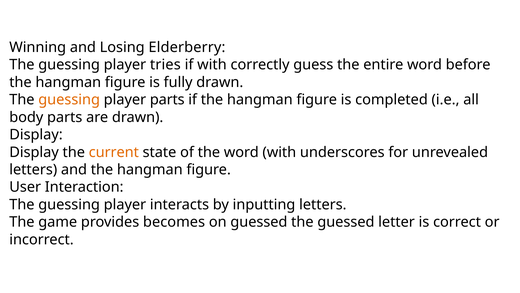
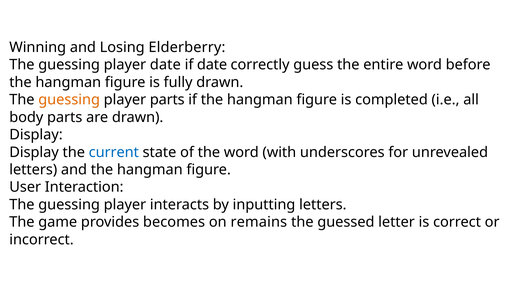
player tries: tries -> date
if with: with -> date
current colour: orange -> blue
on guessed: guessed -> remains
